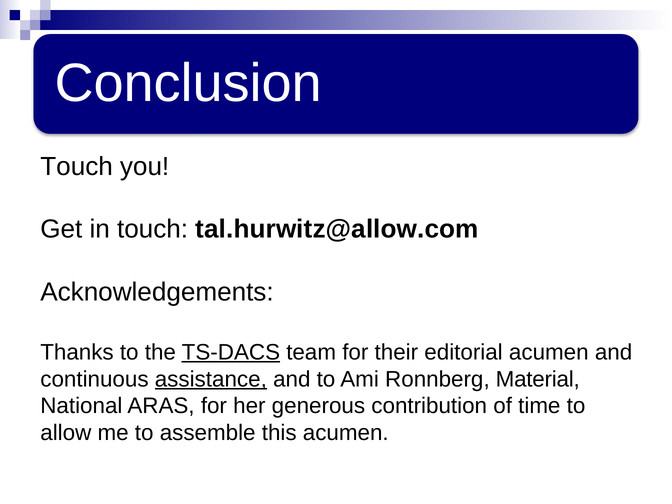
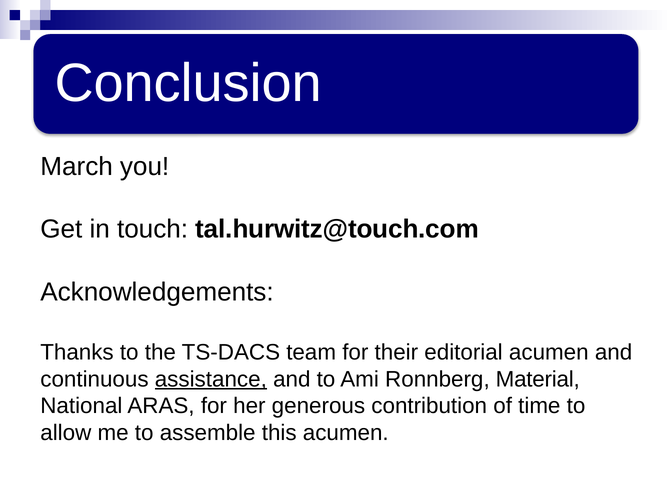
Touch at (77, 166): Touch -> March
tal.hurwitz@allow.com: tal.hurwitz@allow.com -> tal.hurwitz@touch.com
TS-DACS underline: present -> none
